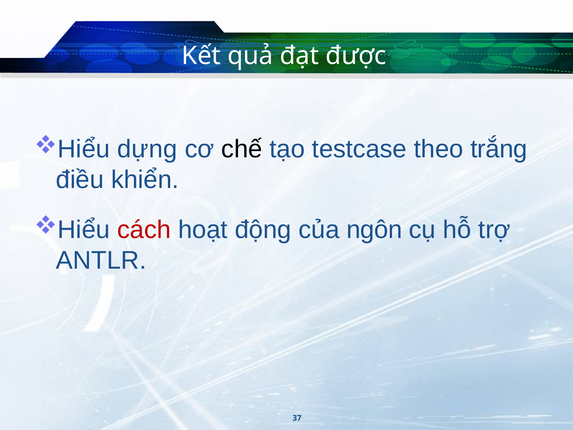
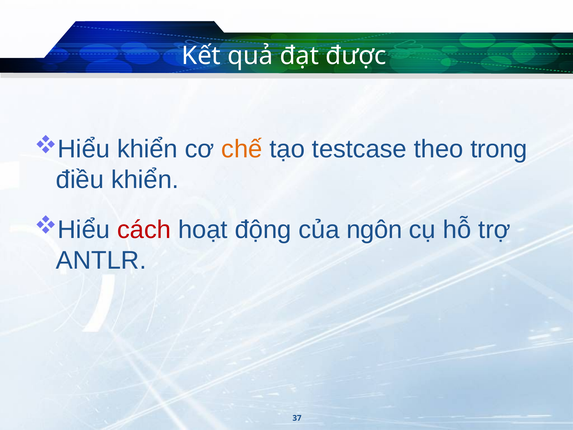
dựng at (147, 149): dựng -> khiển
chế colour: black -> orange
trắng: trắng -> trong
